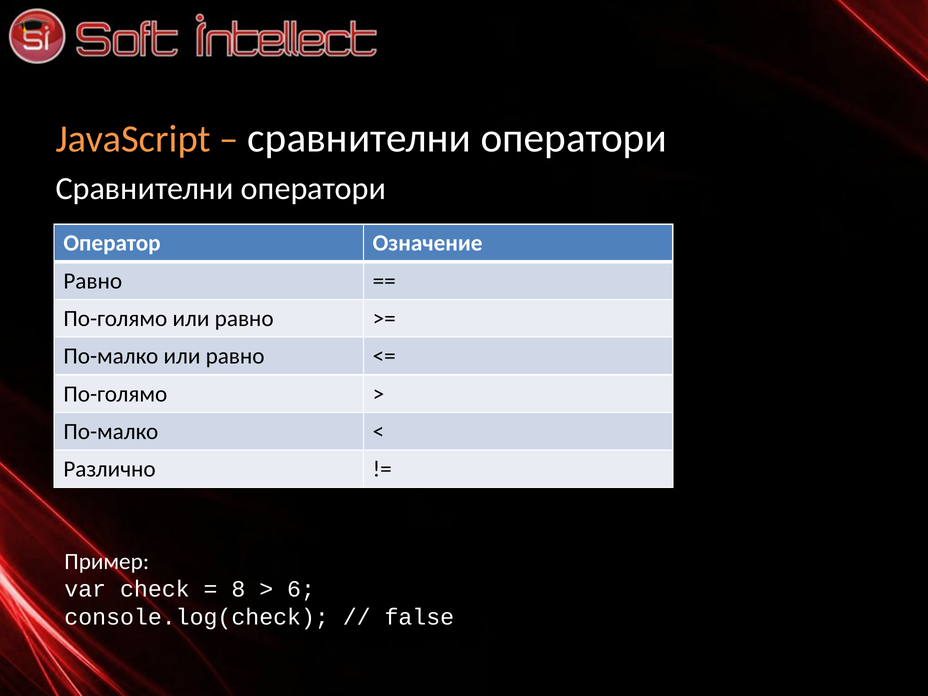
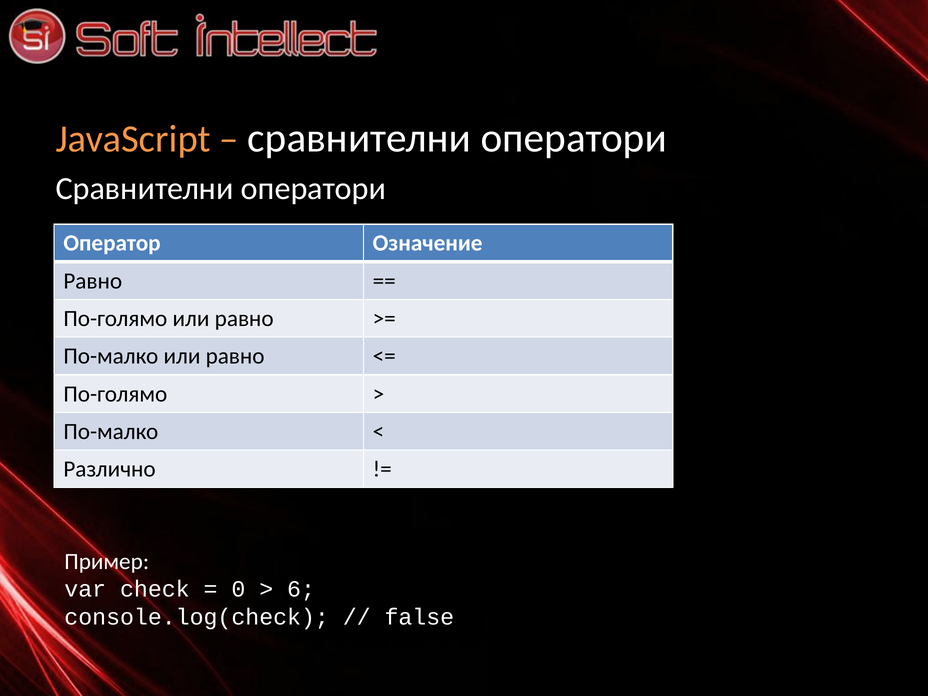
8: 8 -> 0
